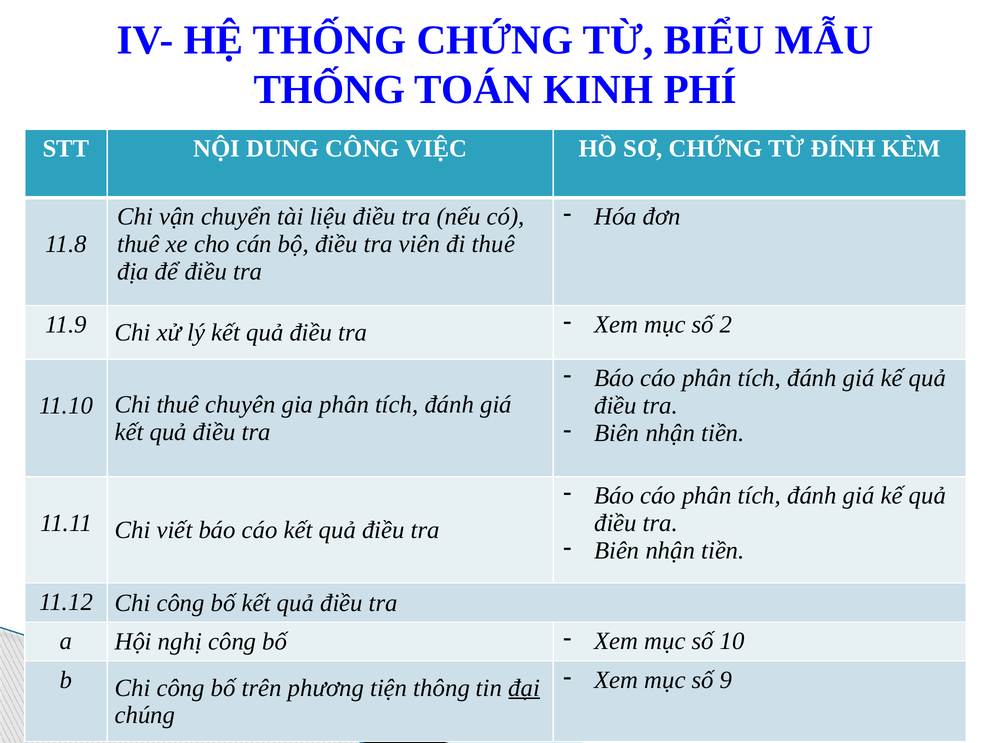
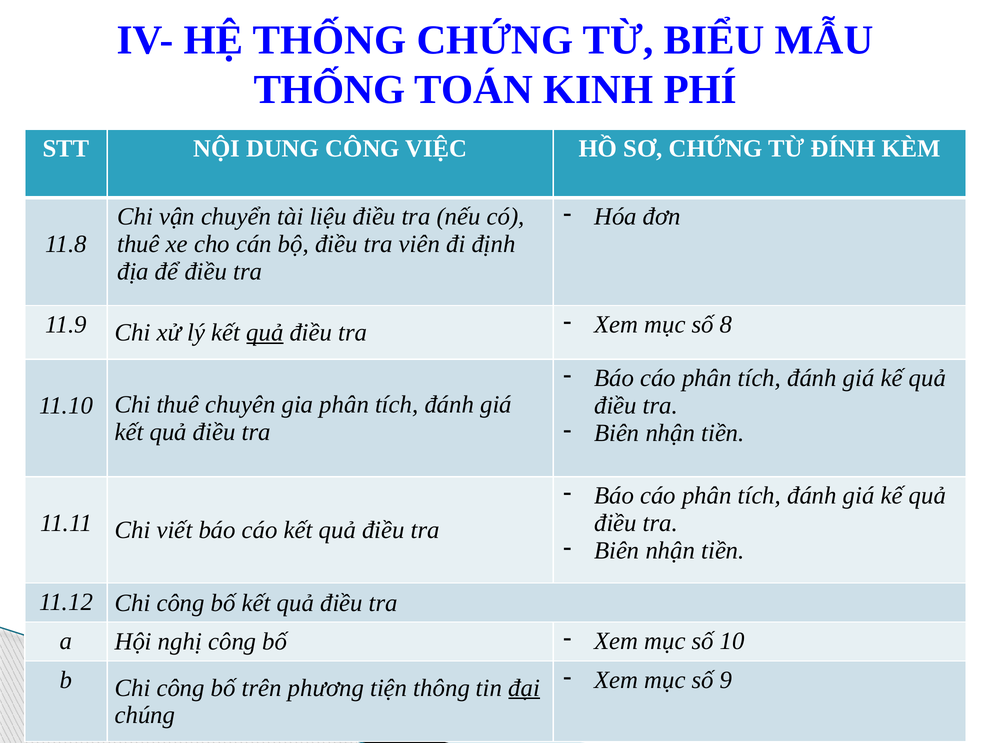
đi thuê: thuê -> định
quả at (265, 333) underline: none -> present
2: 2 -> 8
